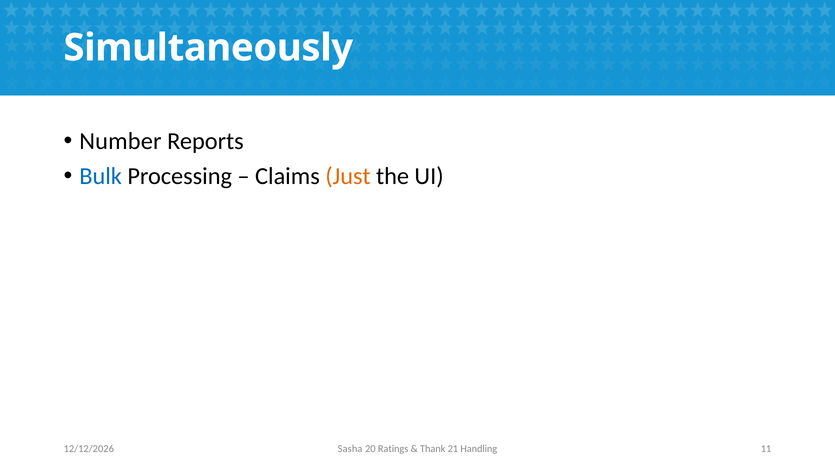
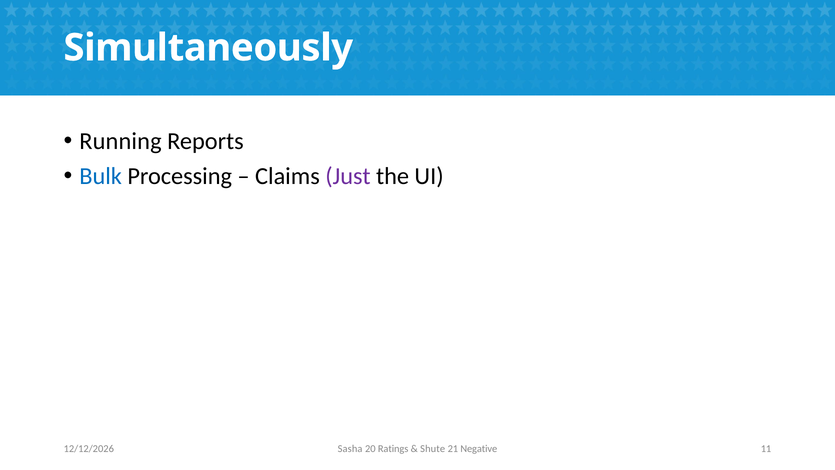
Number: Number -> Running
Just colour: orange -> purple
Thank: Thank -> Shute
Handling: Handling -> Negative
